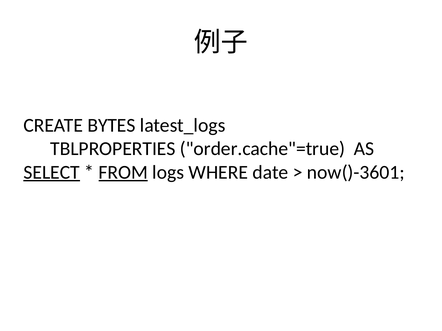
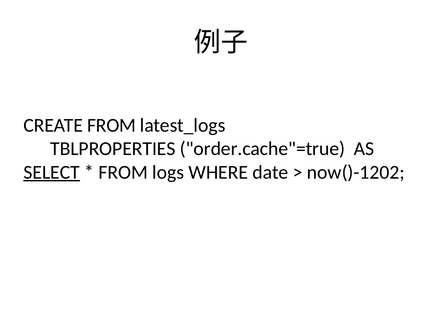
CREATE BYTES: BYTES -> FROM
FROM at (123, 173) underline: present -> none
now()-3601: now()-3601 -> now()-1202
